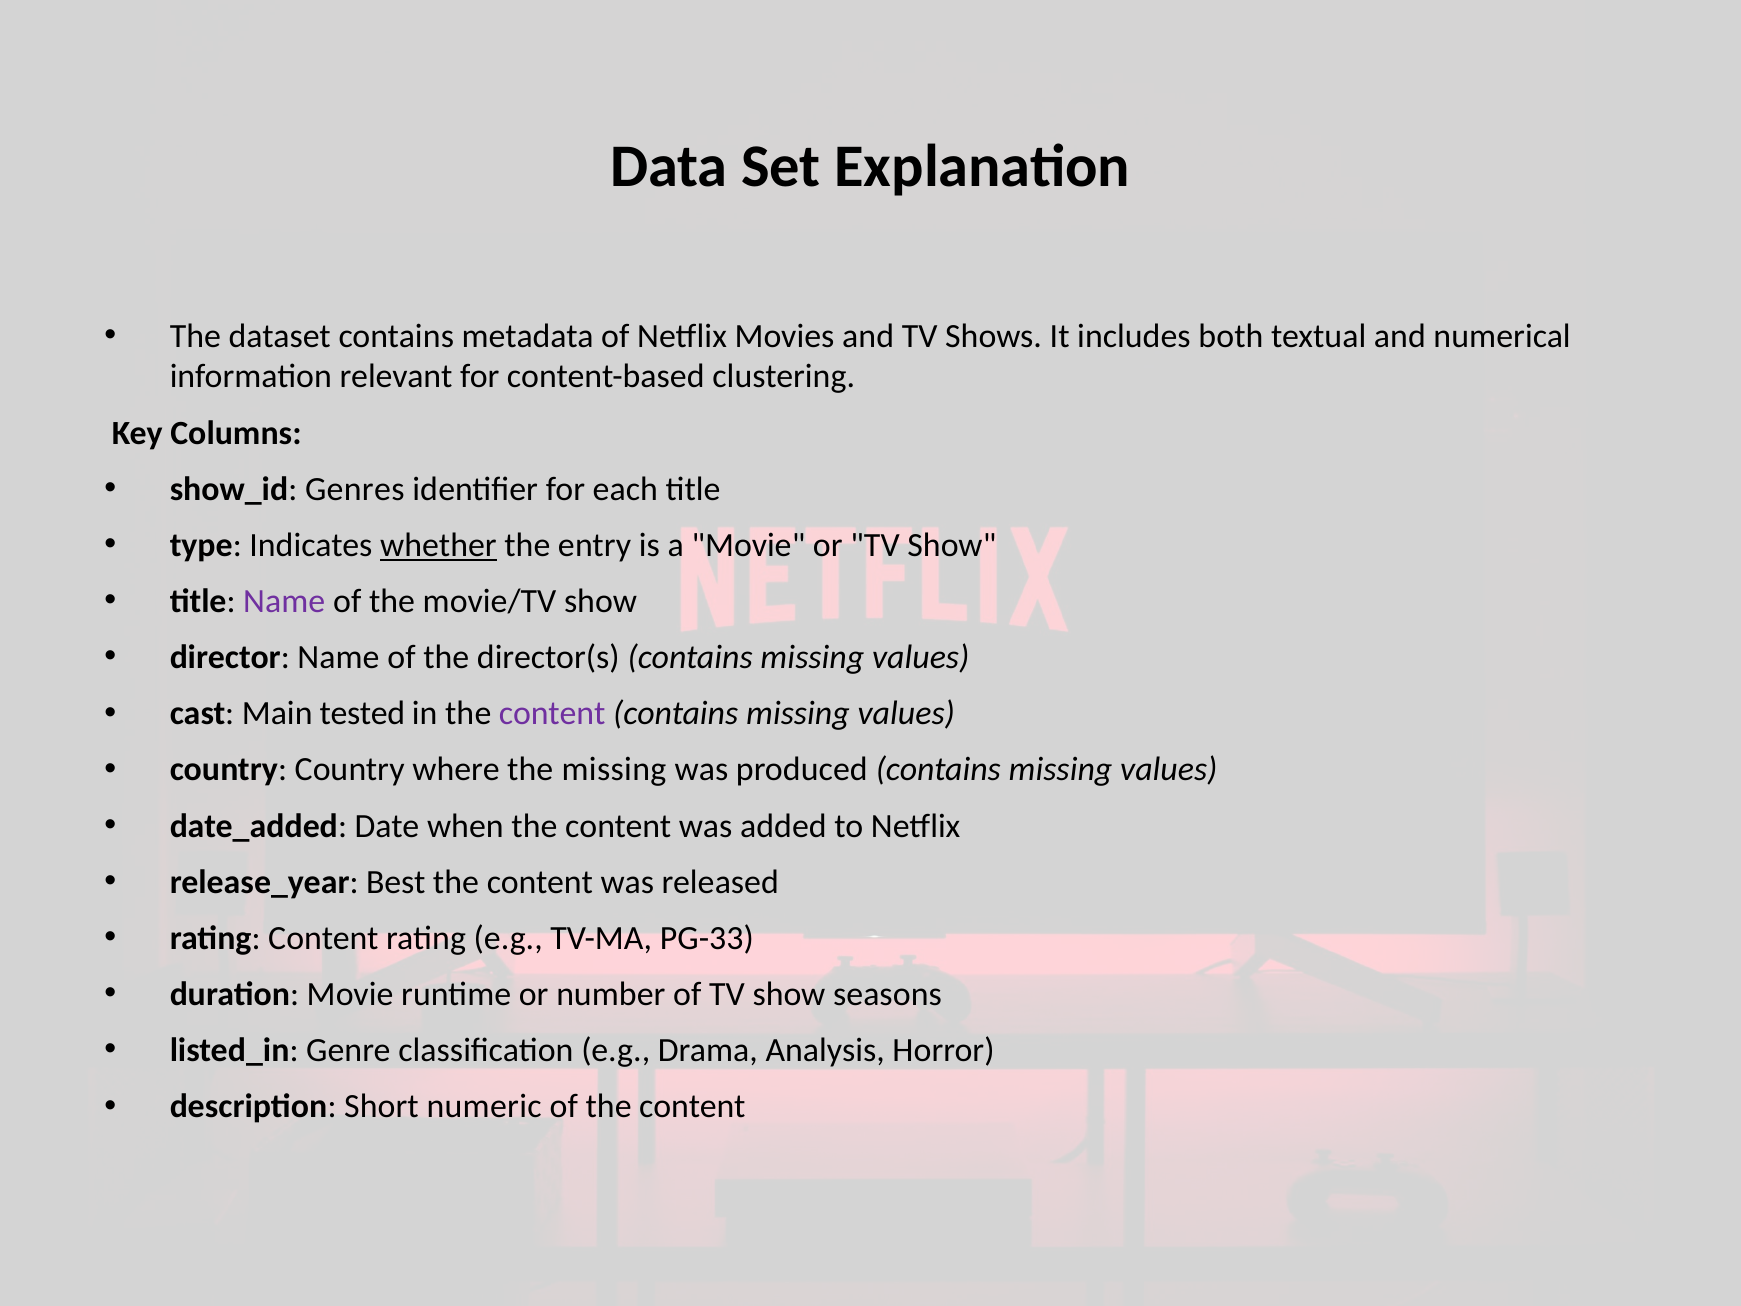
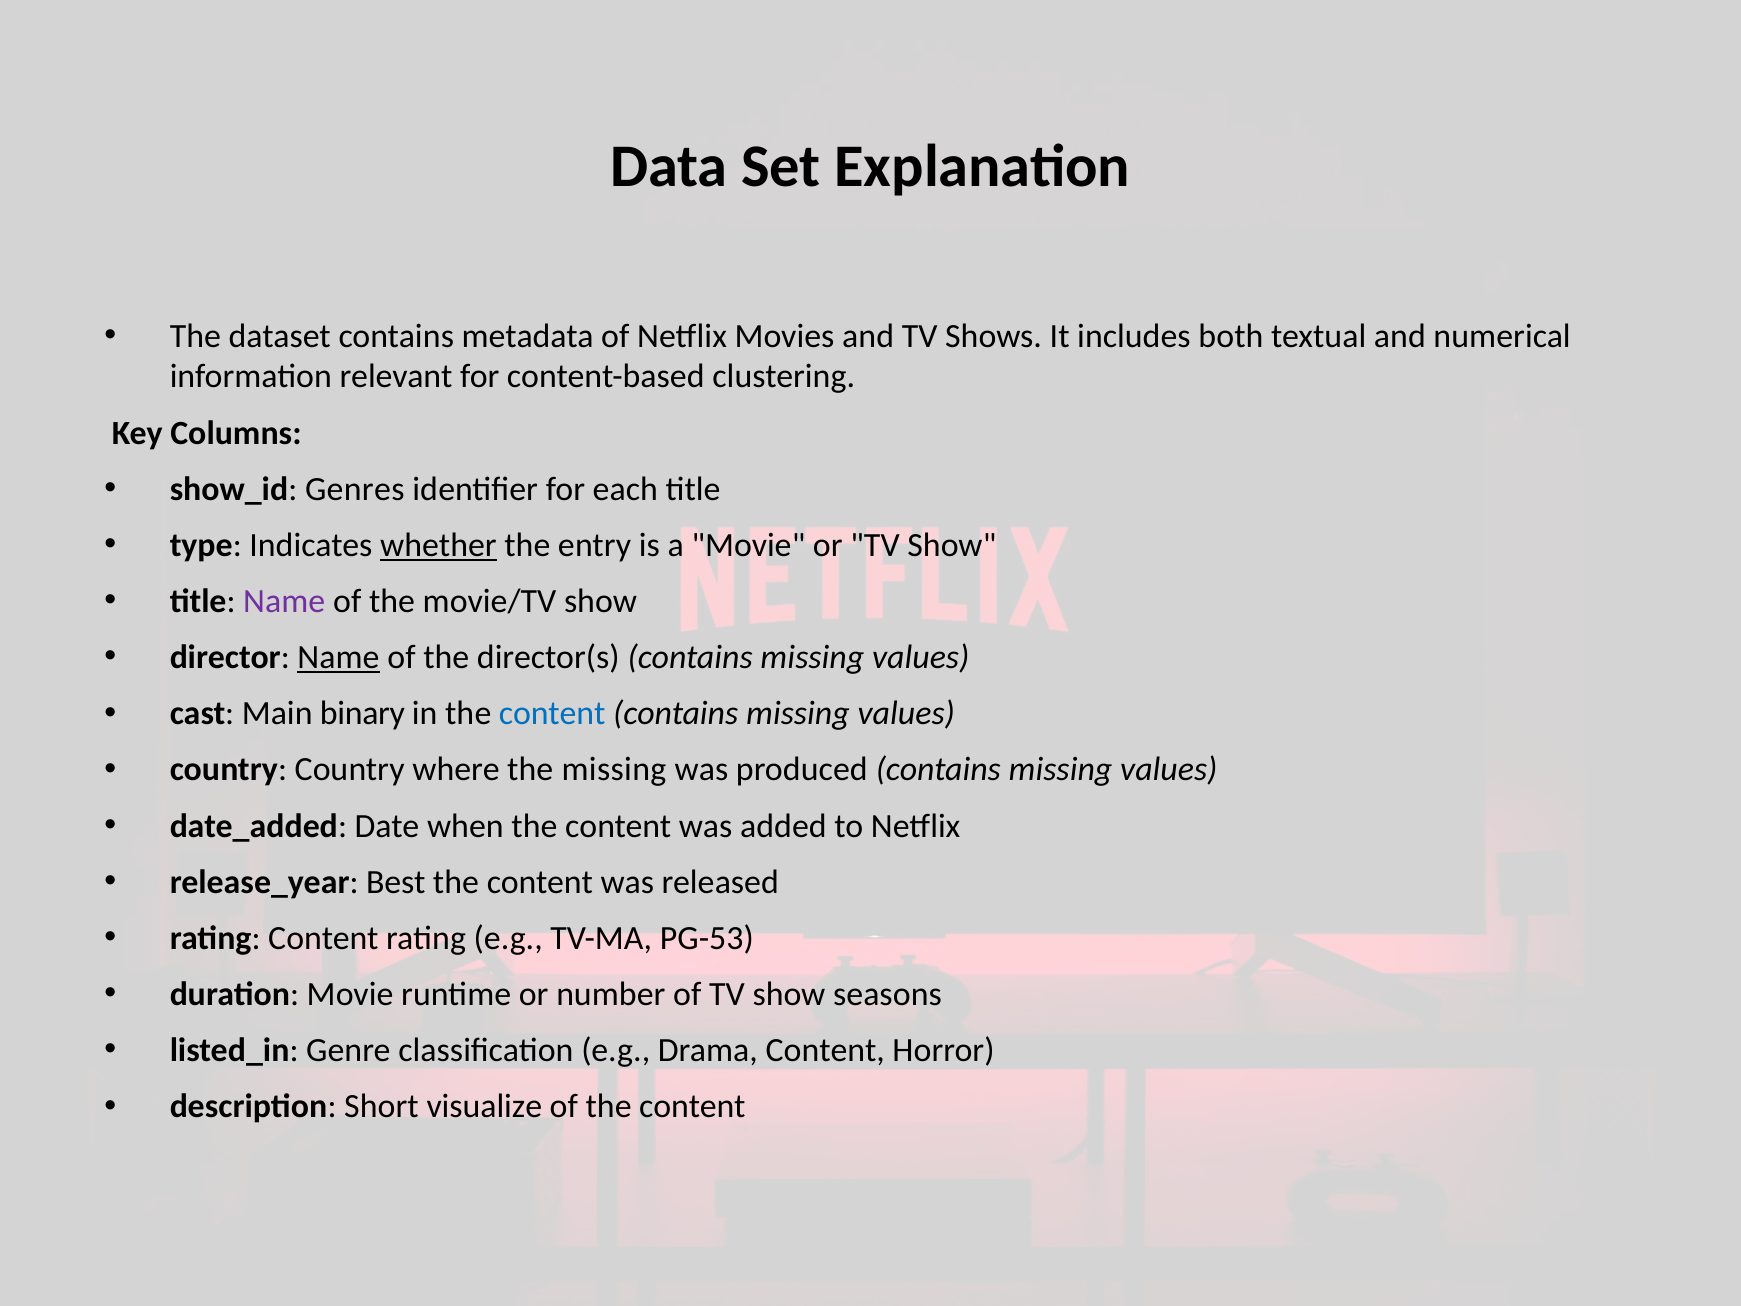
Name at (338, 657) underline: none -> present
tested: tested -> binary
content at (552, 714) colour: purple -> blue
PG-33: PG-33 -> PG-53
Drama Analysis: Analysis -> Content
numeric: numeric -> visualize
